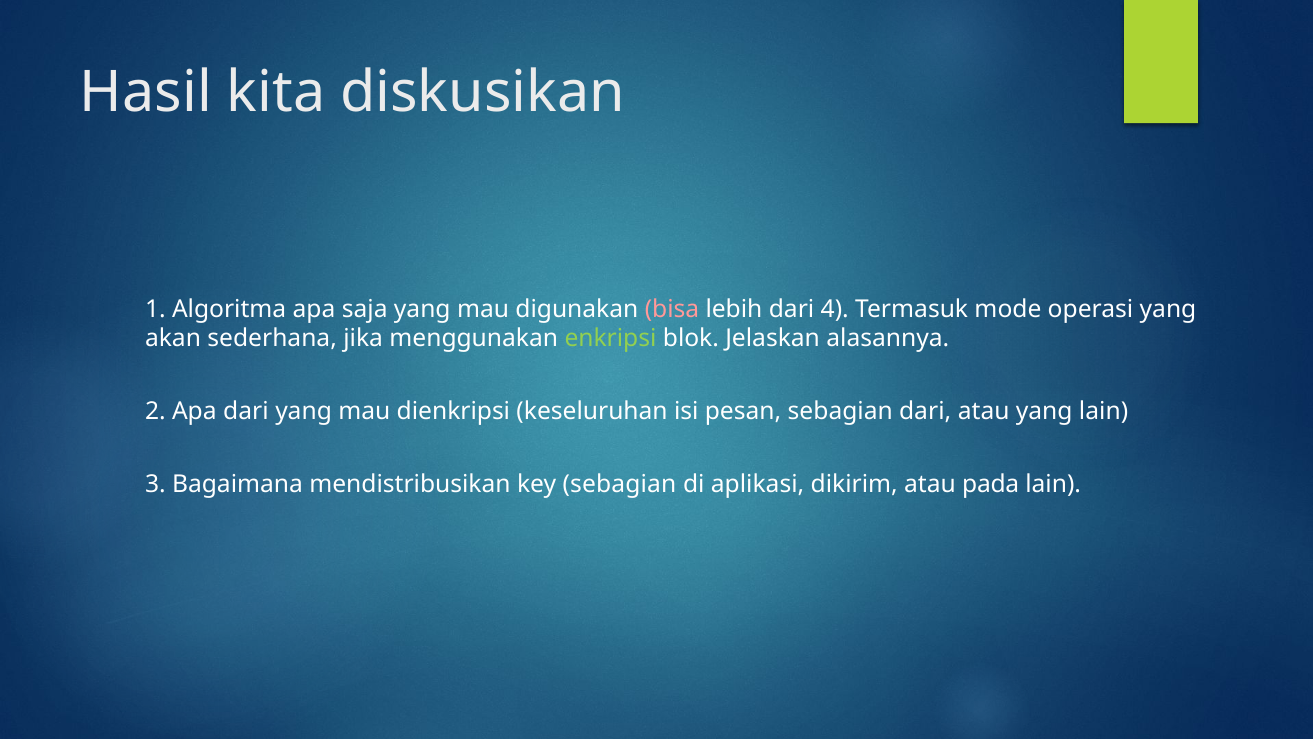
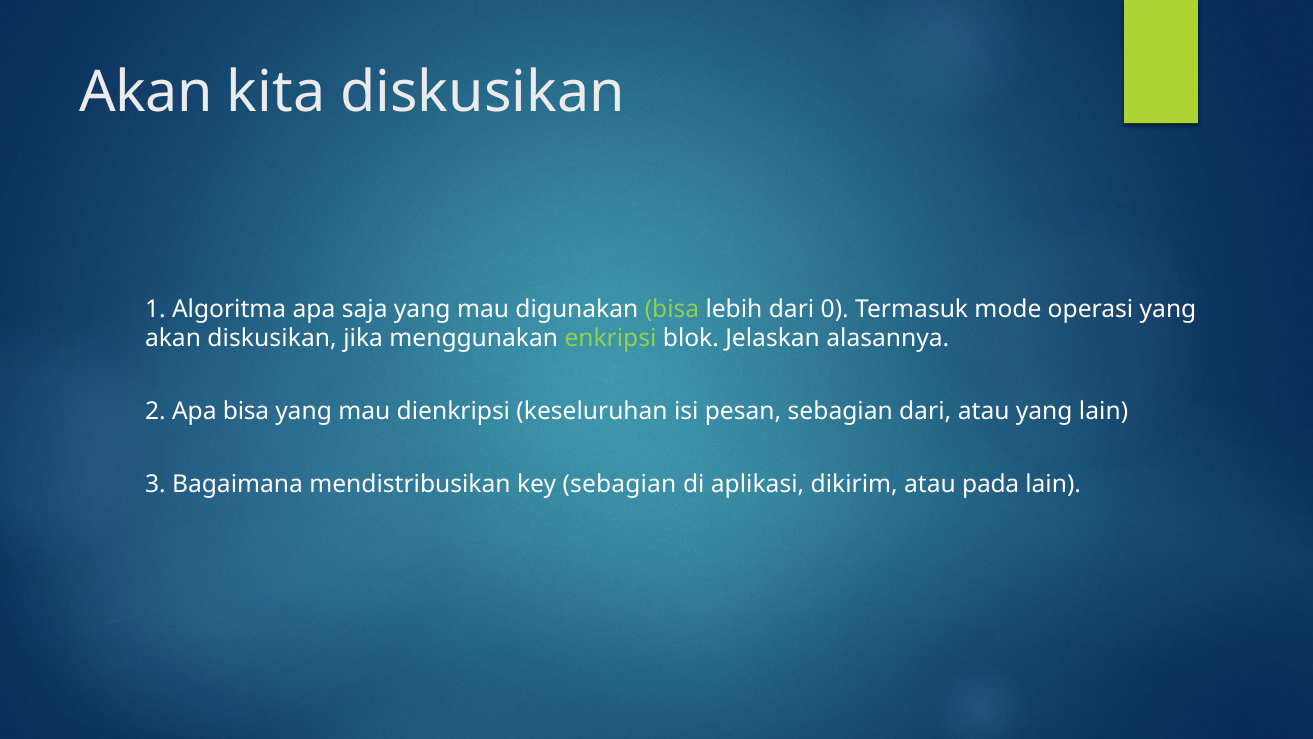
Hasil at (146, 92): Hasil -> Akan
bisa at (672, 309) colour: pink -> light green
4: 4 -> 0
akan sederhana: sederhana -> diskusikan
Apa dari: dari -> bisa
